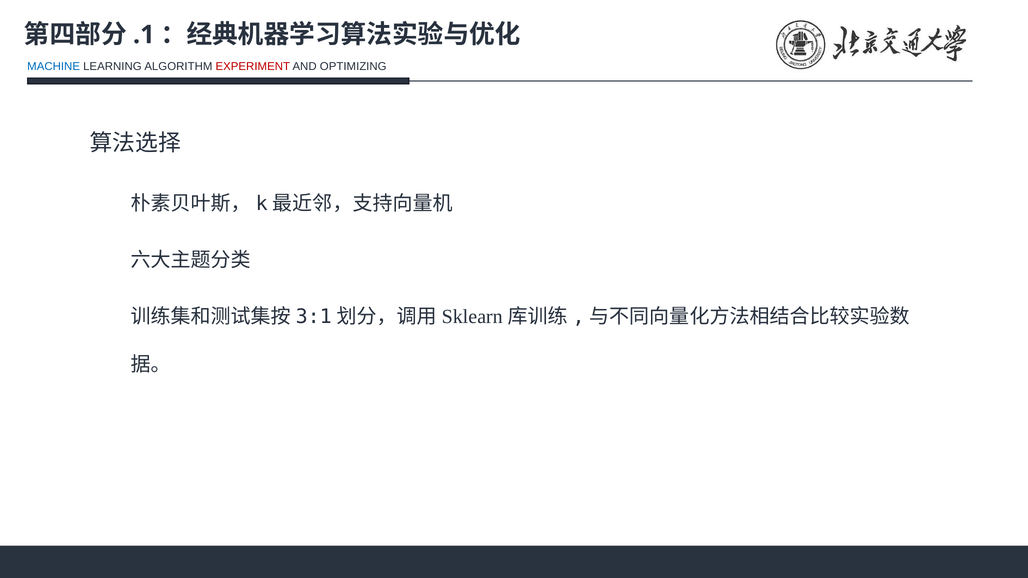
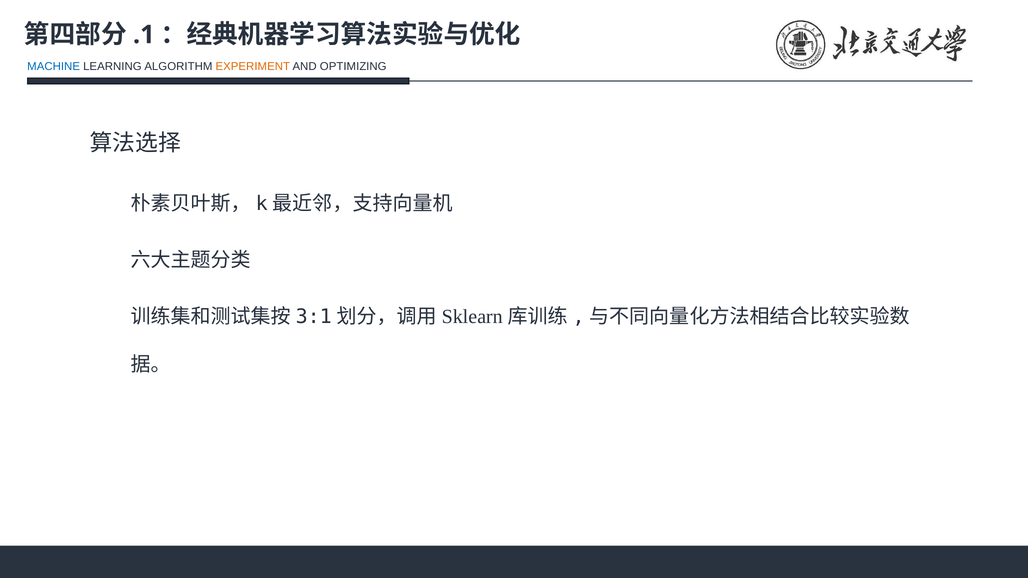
EXPERIMENT colour: red -> orange
